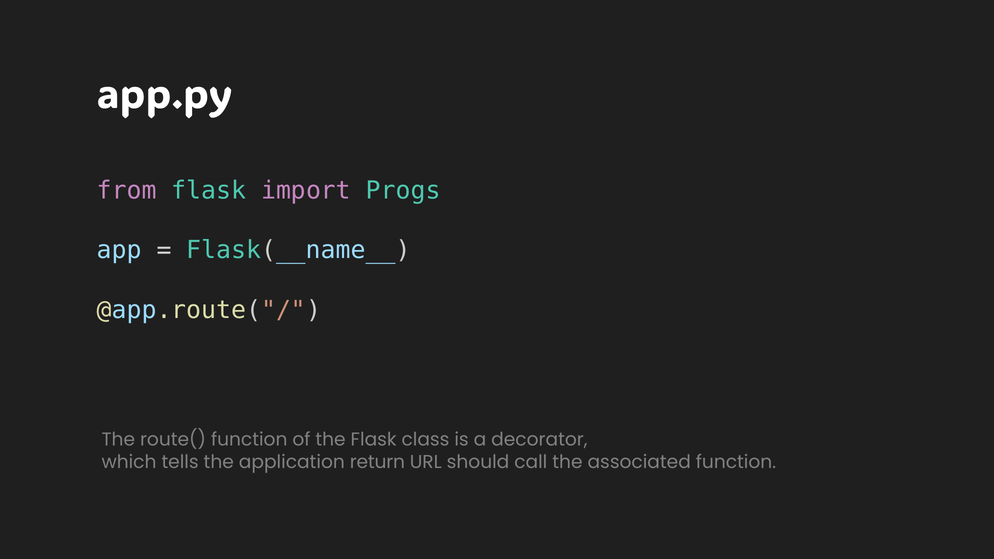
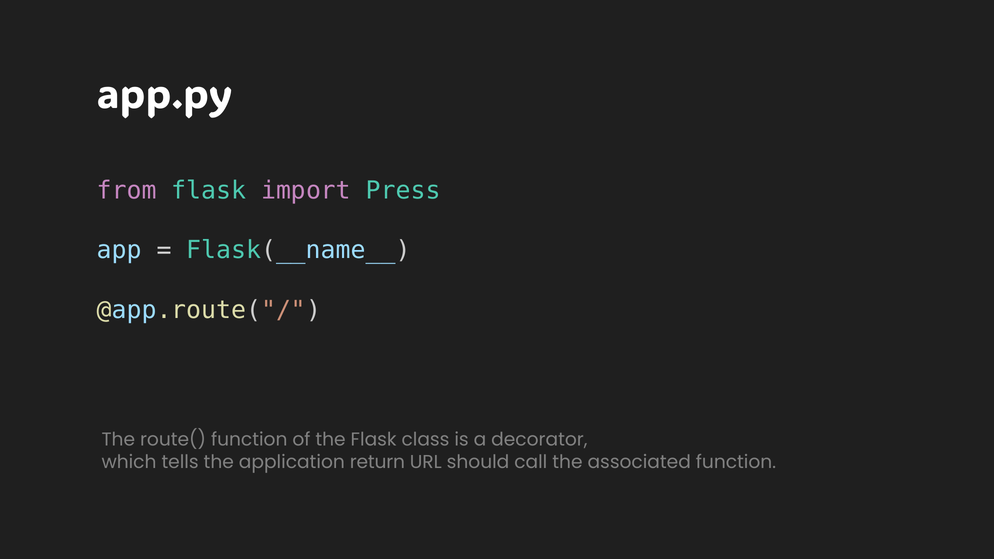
Progs: Progs -> Press
